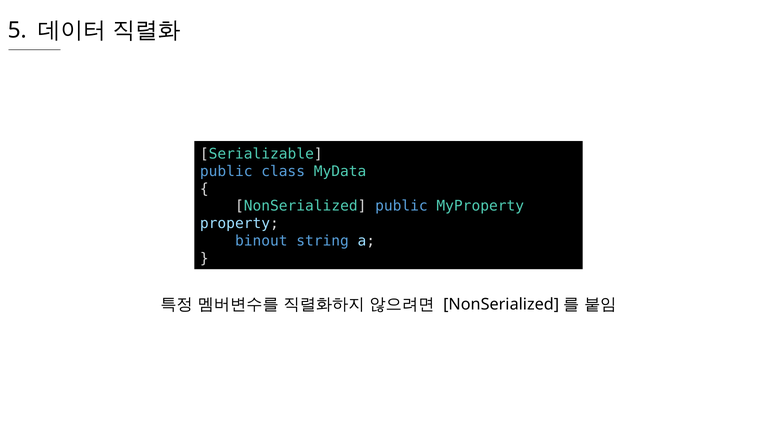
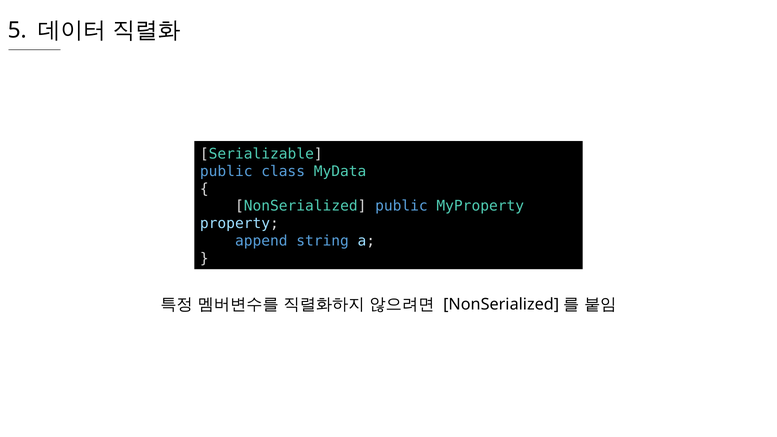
binout: binout -> append
